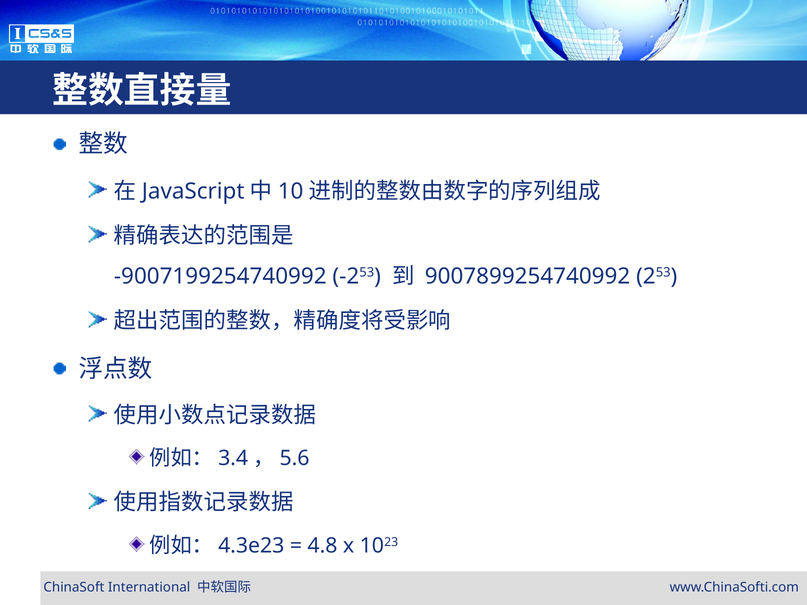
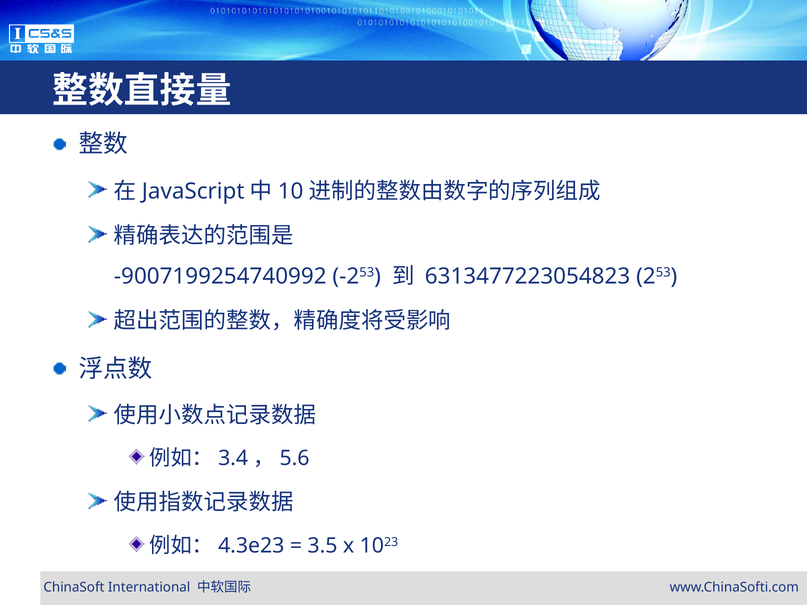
9007899254740992: 9007899254740992 -> 6313477223054823
4.8: 4.8 -> 3.5
